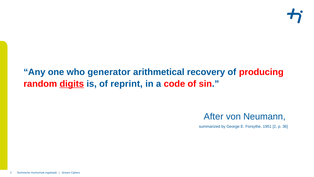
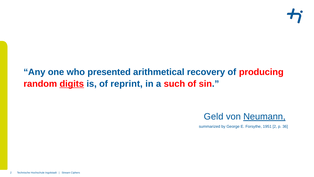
generator: generator -> presented
code: code -> such
After: After -> Geld
Neumann underline: none -> present
